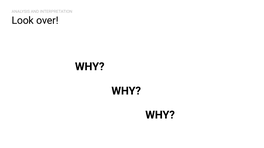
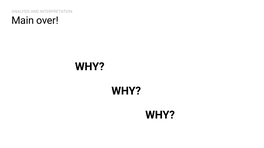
Look: Look -> Main
